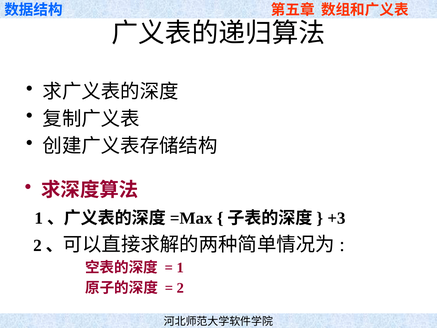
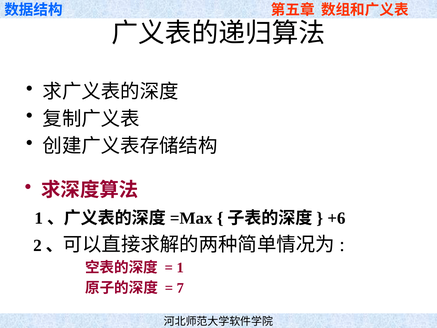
+3: +3 -> +6
2 at (180, 288): 2 -> 7
